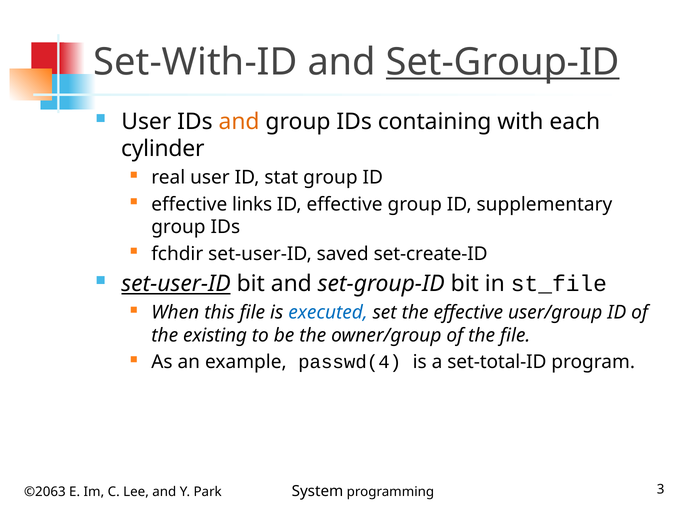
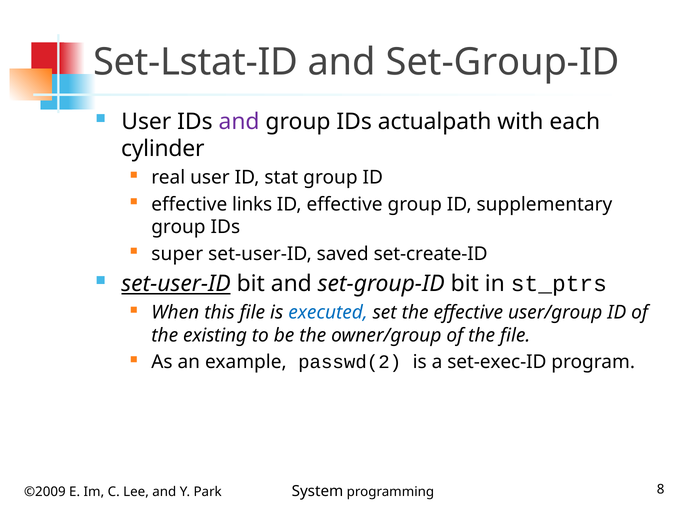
Set-With-ID: Set-With-ID -> Set-Lstat-ID
Set-Group-ID at (503, 62) underline: present -> none
and at (239, 122) colour: orange -> purple
containing: containing -> actualpath
fchdir: fchdir -> super
st_file: st_file -> st_ptrs
passwd(4: passwd(4 -> passwd(2
set-total-ID: set-total-ID -> set-exec-ID
©2063: ©2063 -> ©2009
3: 3 -> 8
